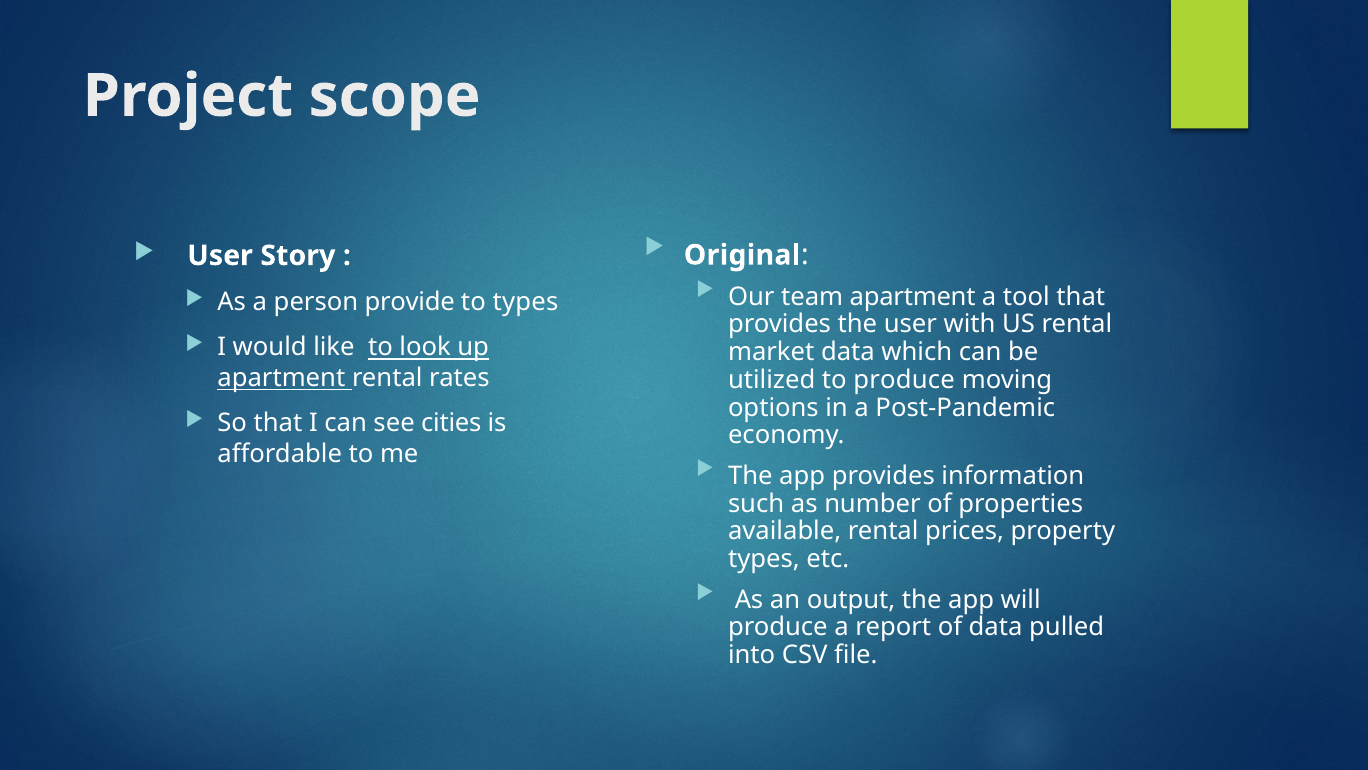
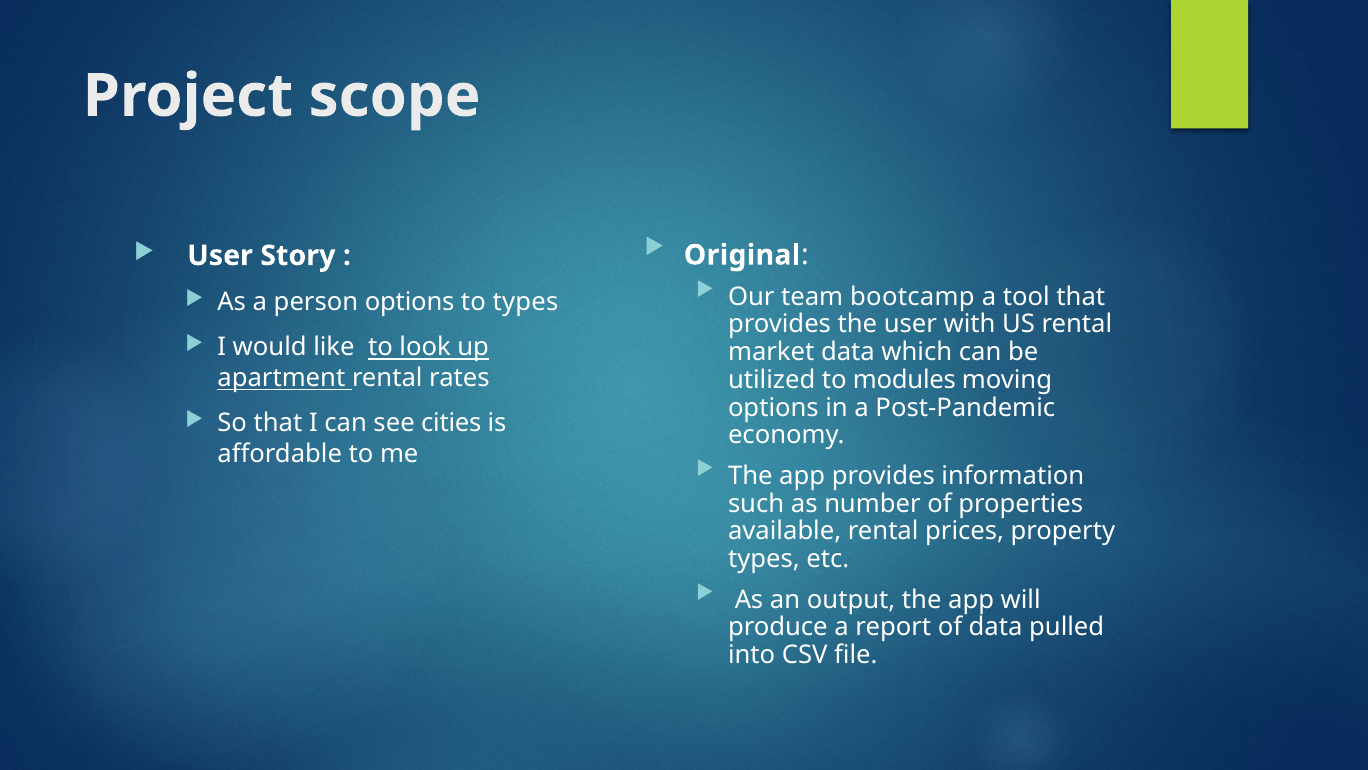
team apartment: apartment -> bootcamp
person provide: provide -> options
to produce: produce -> modules
